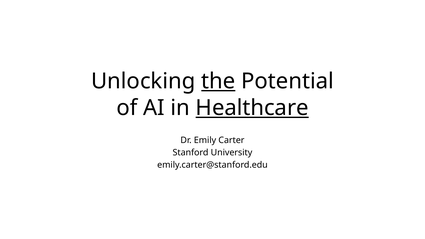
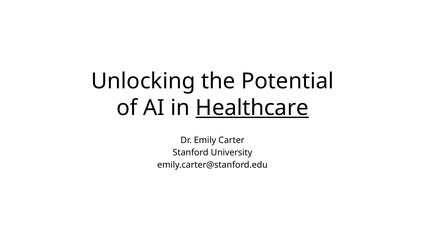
the underline: present -> none
